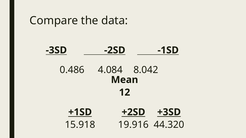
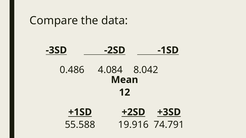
15.918: 15.918 -> 55.588
44.320: 44.320 -> 74.791
